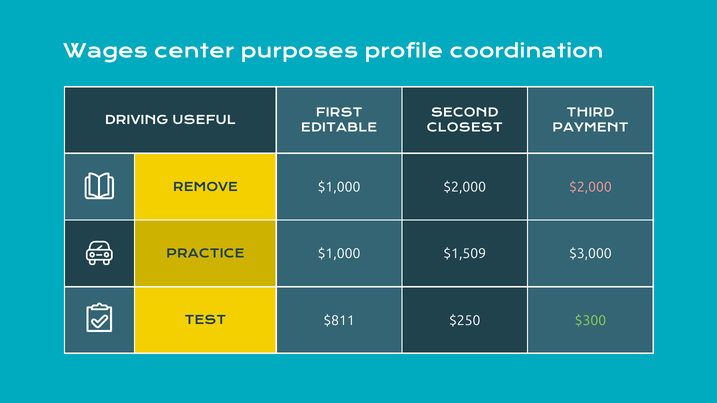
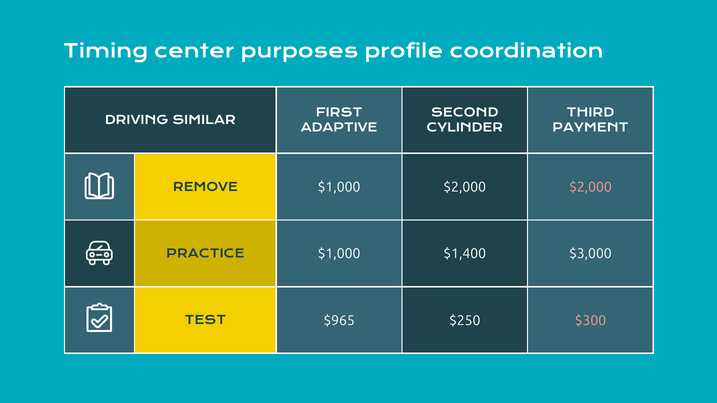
Wages: Wages -> Timing
USEFUL: USEFUL -> SIMILAR
EDITABLE: EDITABLE -> ADAPTIVE
CLOSEST: CLOSEST -> CYLINDER
$1,509: $1,509 -> $1,400
$811: $811 -> $965
$300 colour: light green -> pink
